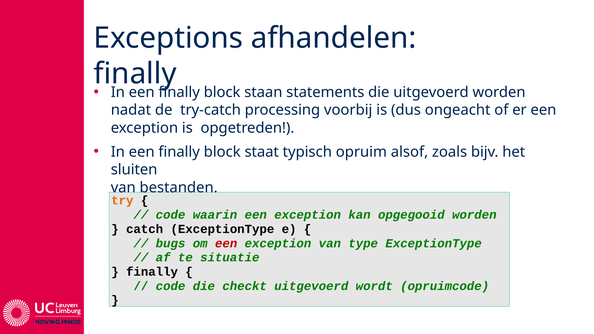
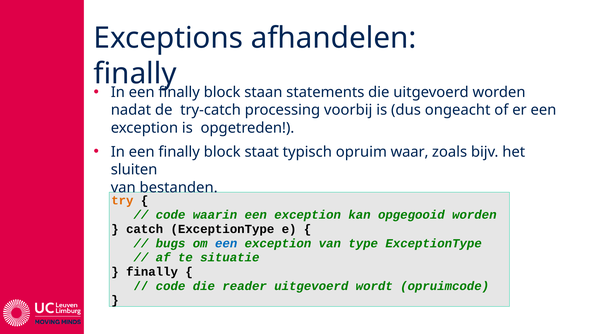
alsof: alsof -> waar
een at (226, 243) colour: red -> blue
checkt: checkt -> reader
